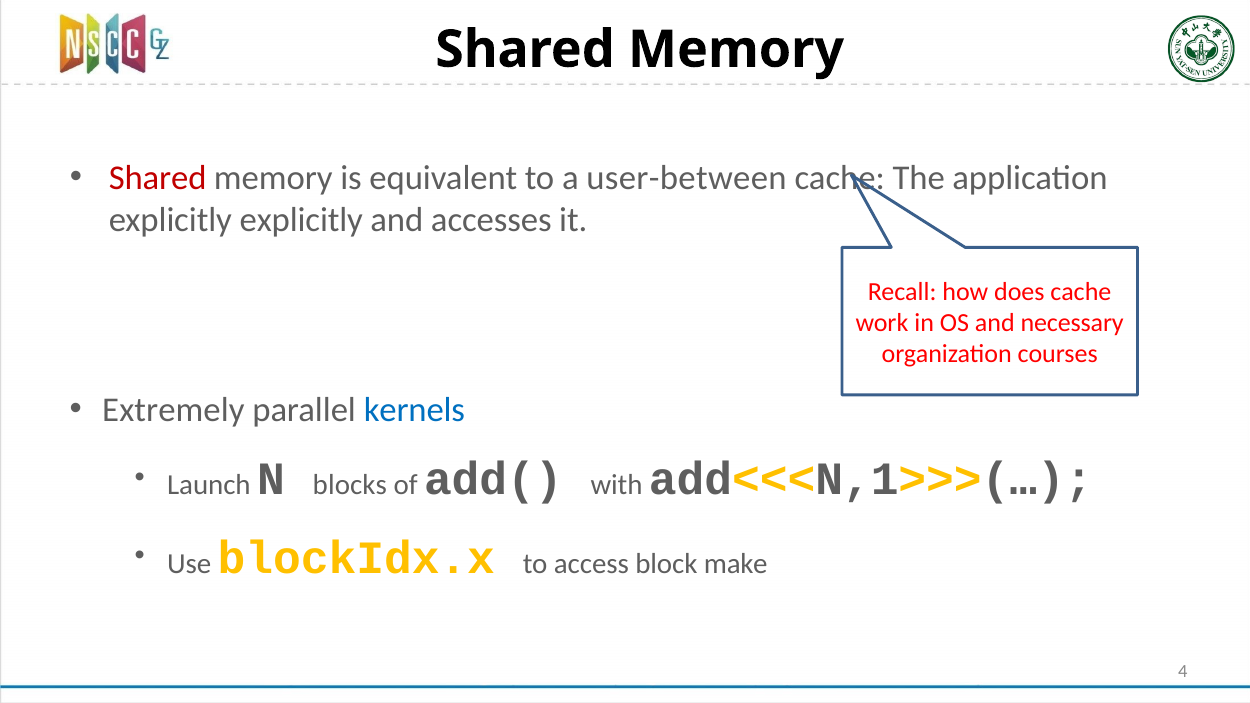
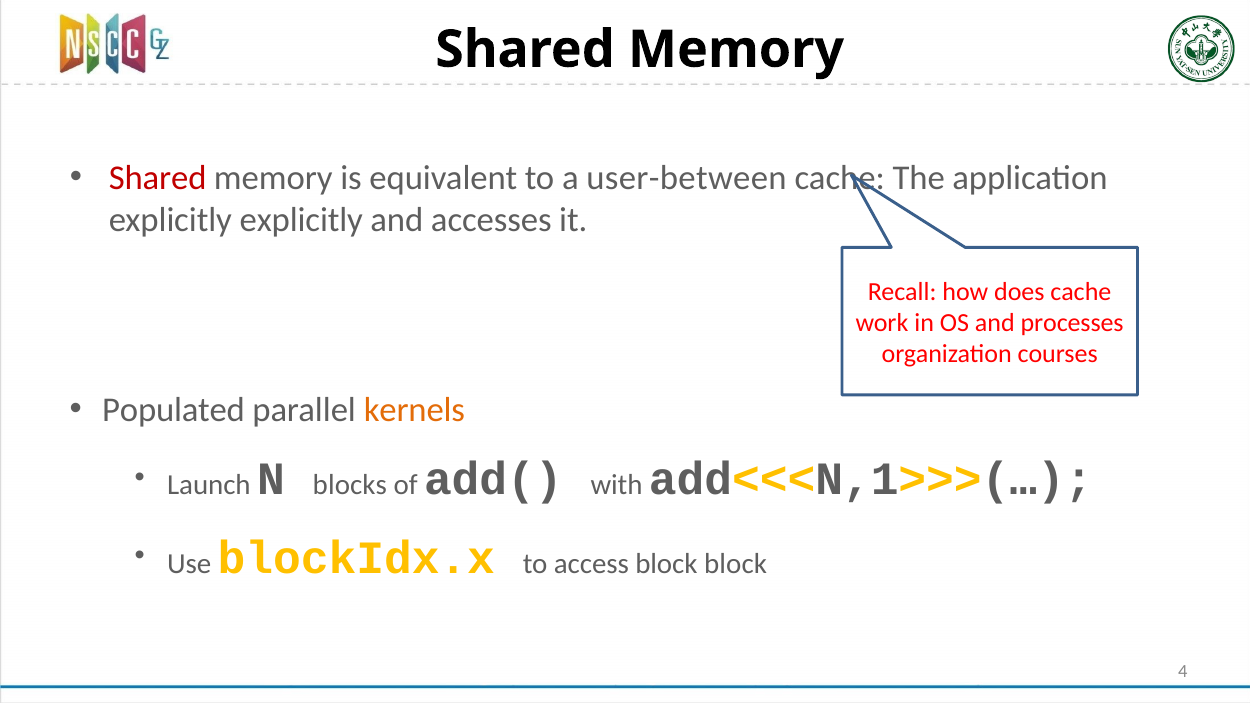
necessary: necessary -> processes
Extremely: Extremely -> Populated
kernels colour: blue -> orange
block make: make -> block
